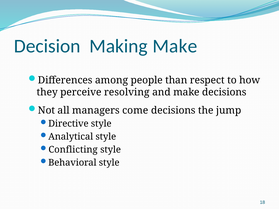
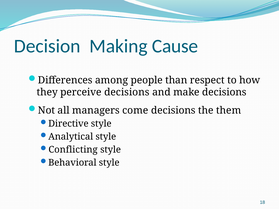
Making Make: Make -> Cause
perceive resolving: resolving -> decisions
jump: jump -> them
